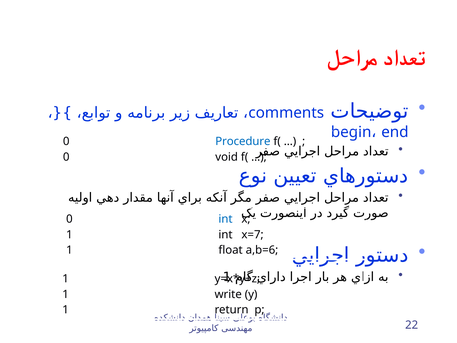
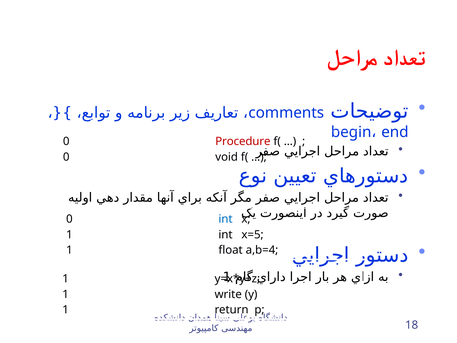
Procedure colour: blue -> red
x=7: x=7 -> x=5
a,b=6: a,b=6 -> a,b=4
22: 22 -> 18
